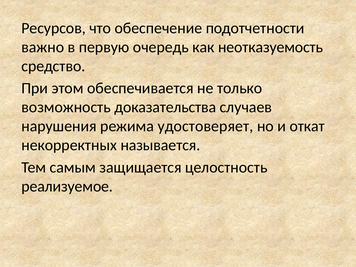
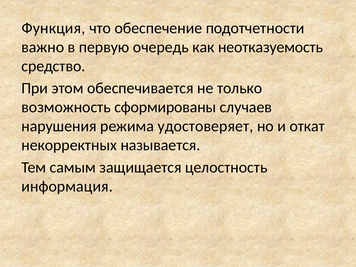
Ресурсов: Ресурсов -> Функция
доказательства: доказательства -> сформированы
реализуемое: реализуемое -> информация
